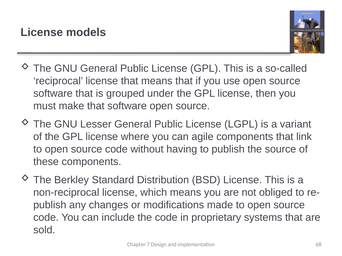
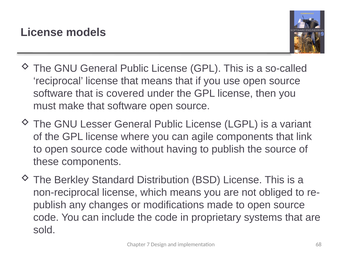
grouped: grouped -> covered
